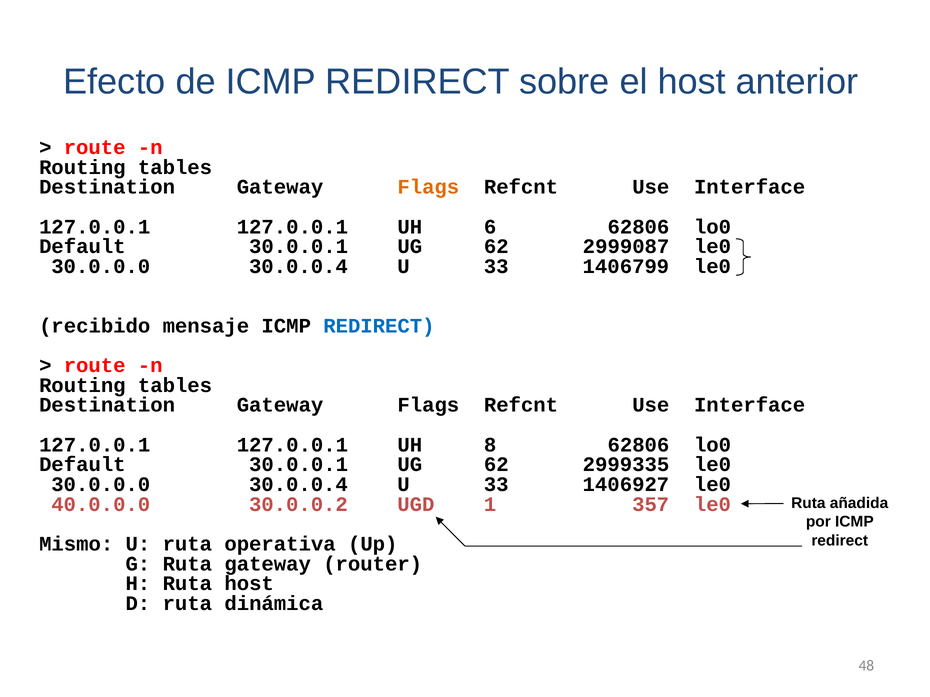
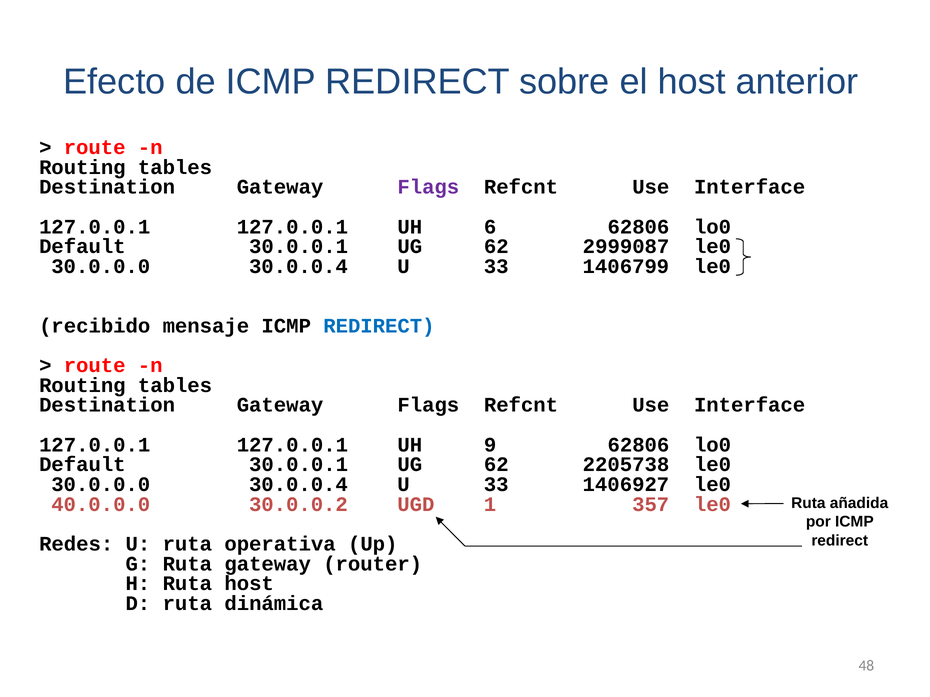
Flags at (428, 187) colour: orange -> purple
8: 8 -> 9
2999335: 2999335 -> 2205738
Mismo: Mismo -> Redes
